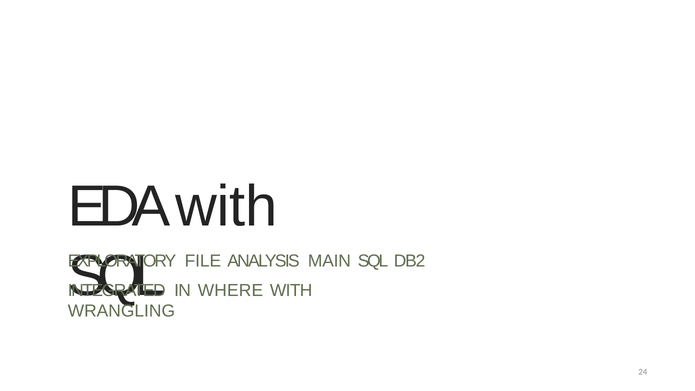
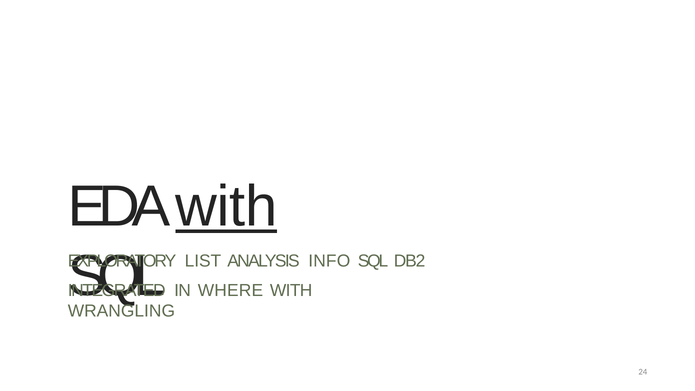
with at (226, 206) underline: none -> present
FILE: FILE -> LIST
MAIN: MAIN -> INFO
